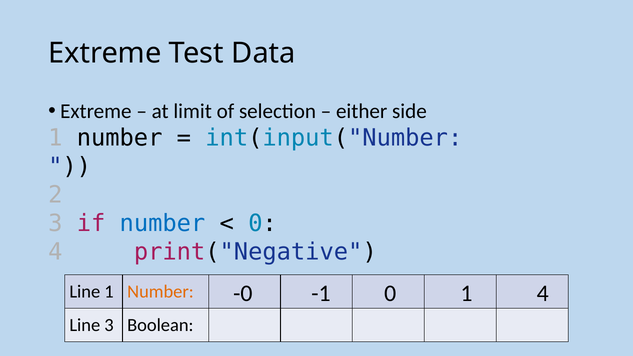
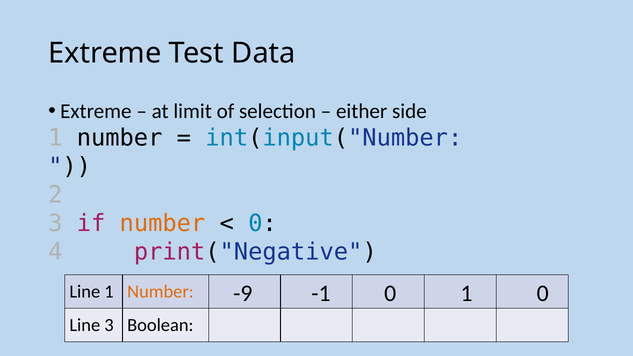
number at (162, 224) colour: blue -> orange
-0: -0 -> -9
1 4: 4 -> 0
